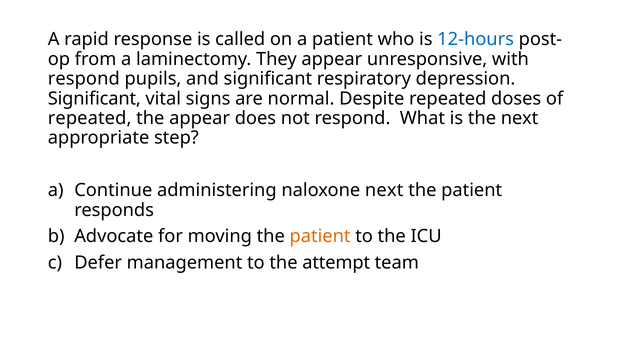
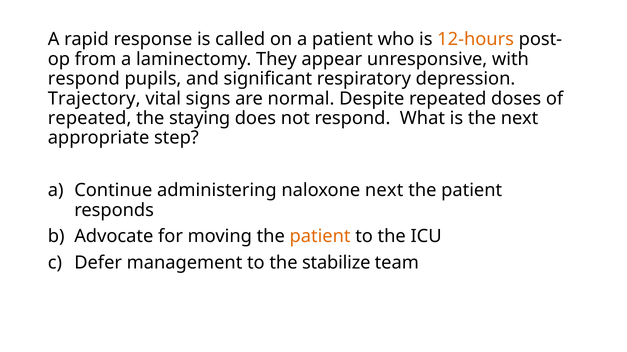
12-hours colour: blue -> orange
Significant at (94, 99): Significant -> Trajectory
the appear: appear -> staying
attempt: attempt -> stabilize
